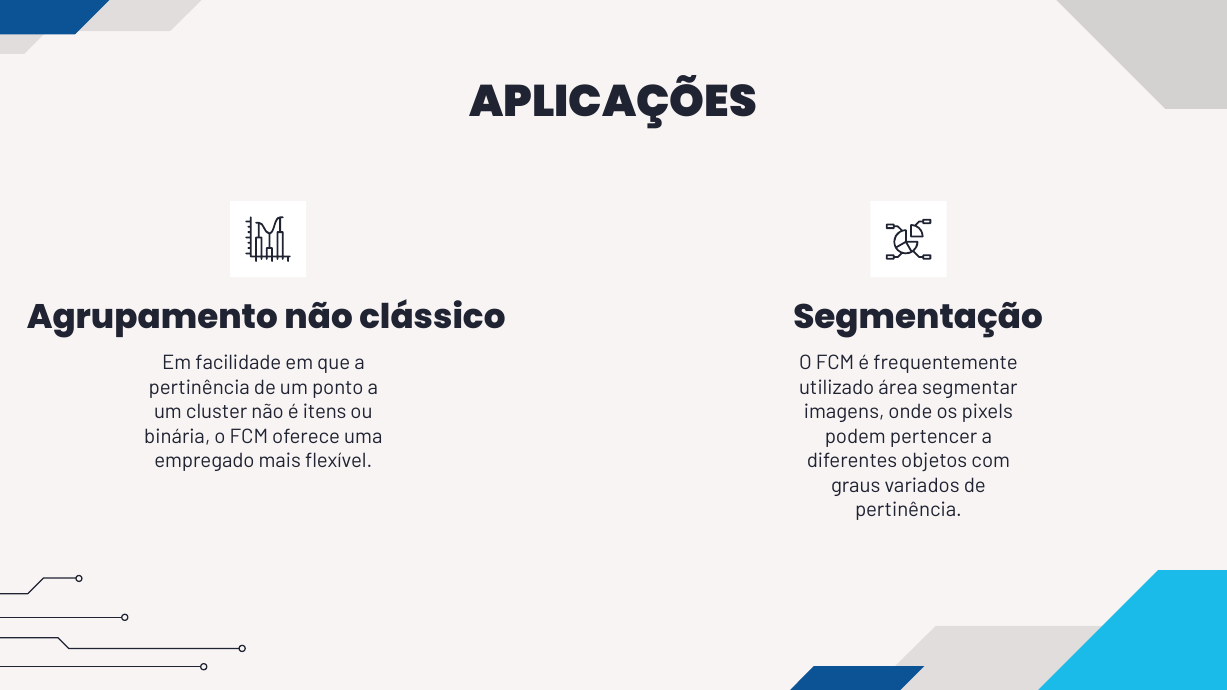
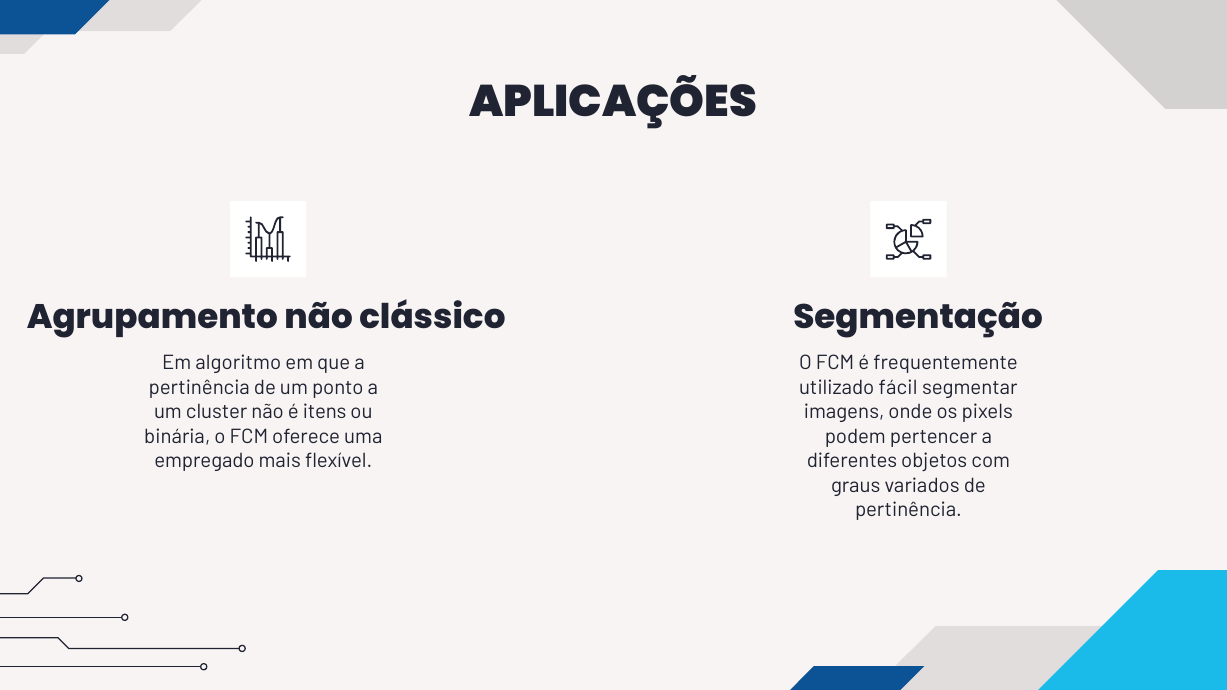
facilidade: facilidade -> algoritmo
área: área -> fácil
